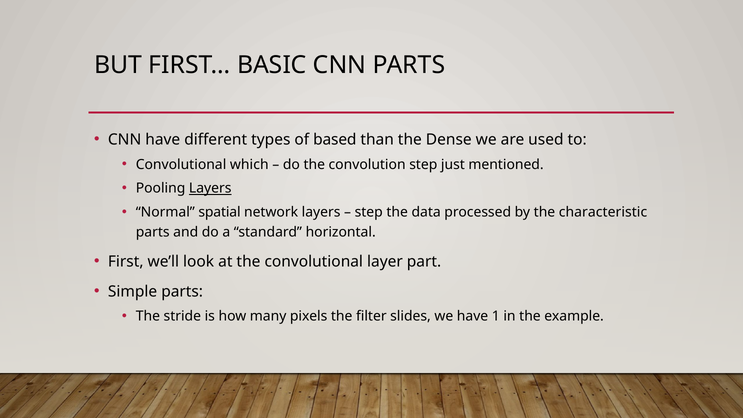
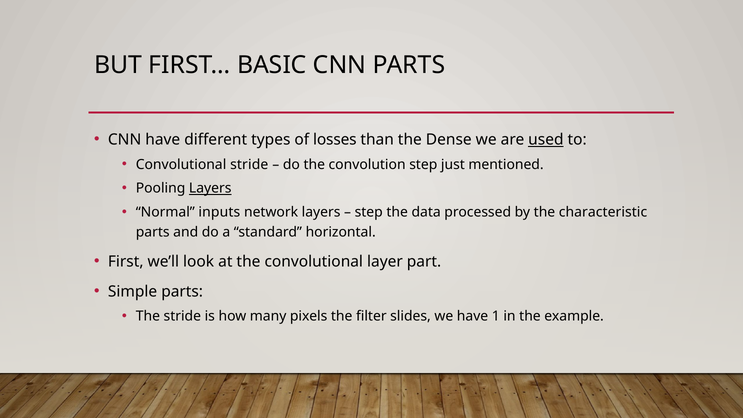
based: based -> losses
used underline: none -> present
Convolutional which: which -> stride
spatial: spatial -> inputs
